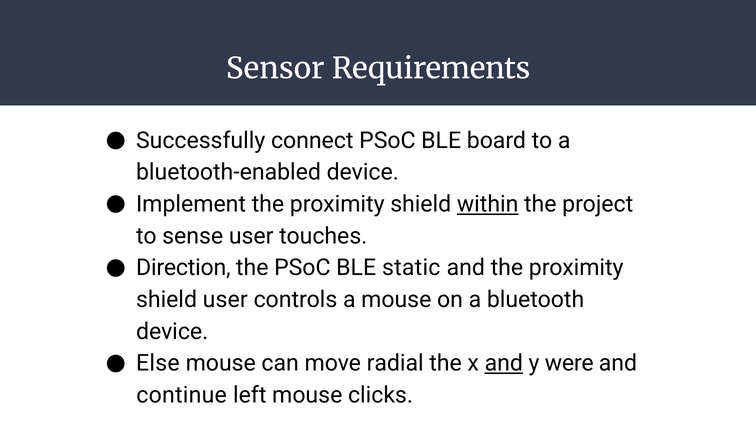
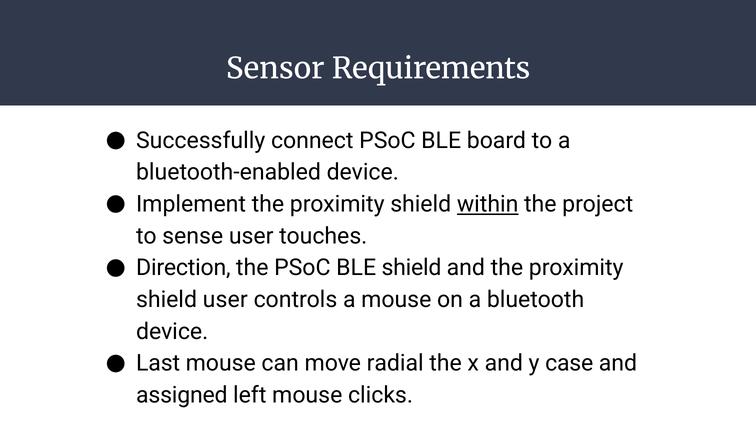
BLE static: static -> shield
Else: Else -> Last
and at (504, 364) underline: present -> none
were: were -> case
continue: continue -> assigned
